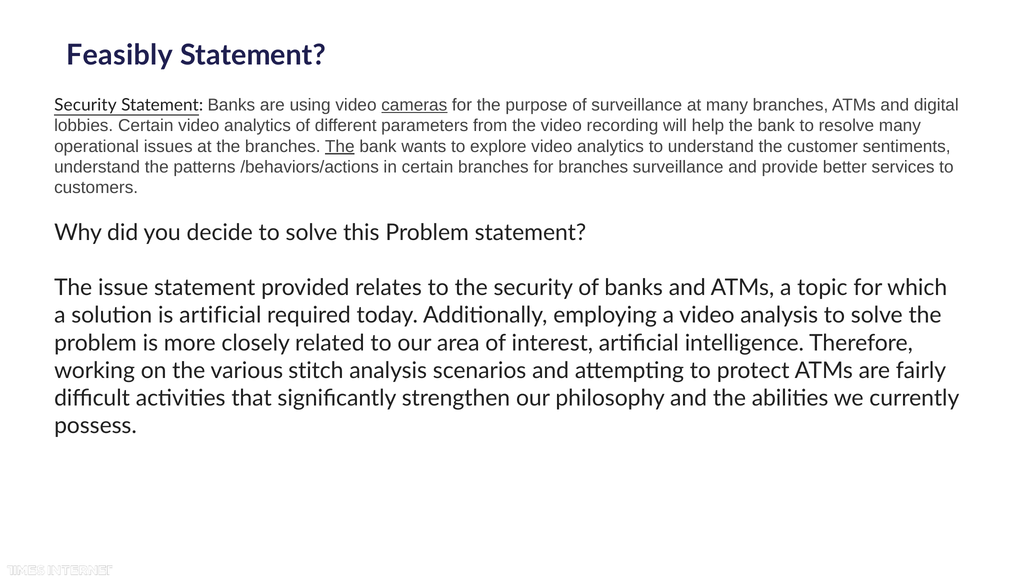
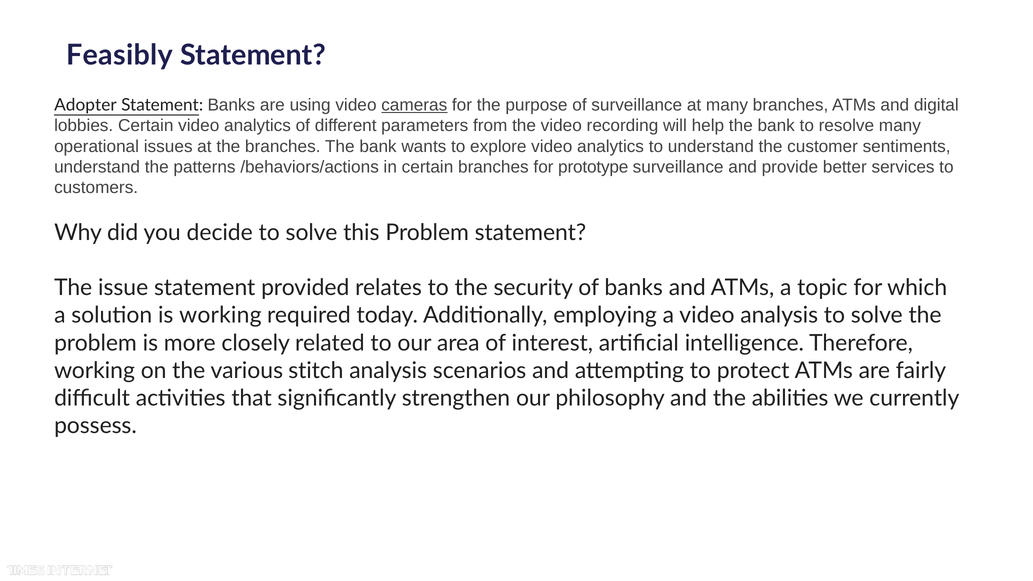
Security at (85, 105): Security -> Adopter
The at (340, 146) underline: present -> none
for branches: branches -> prototype
is artificial: artificial -> working
